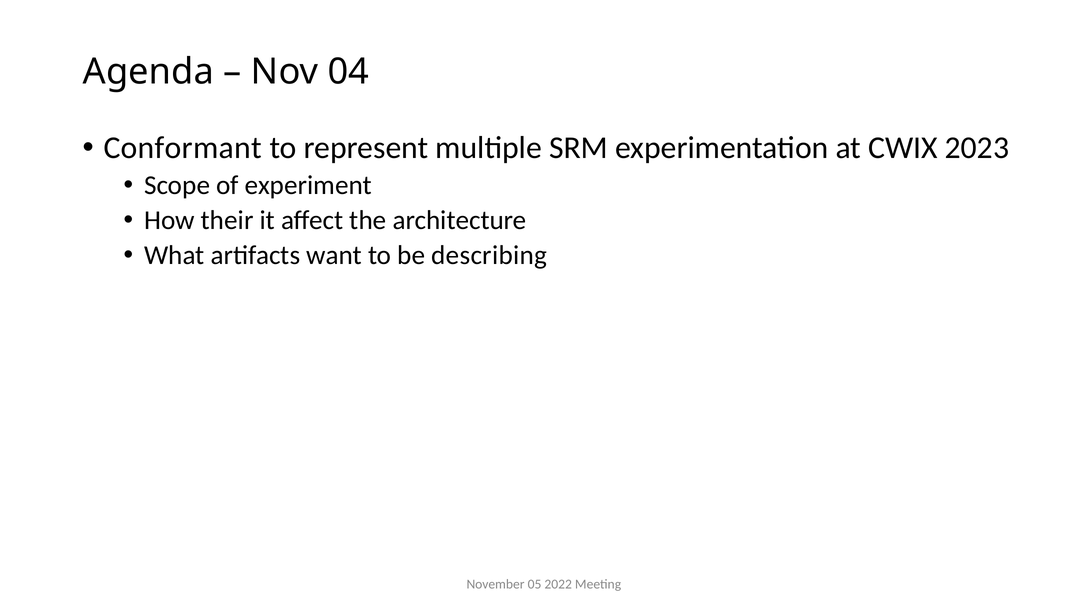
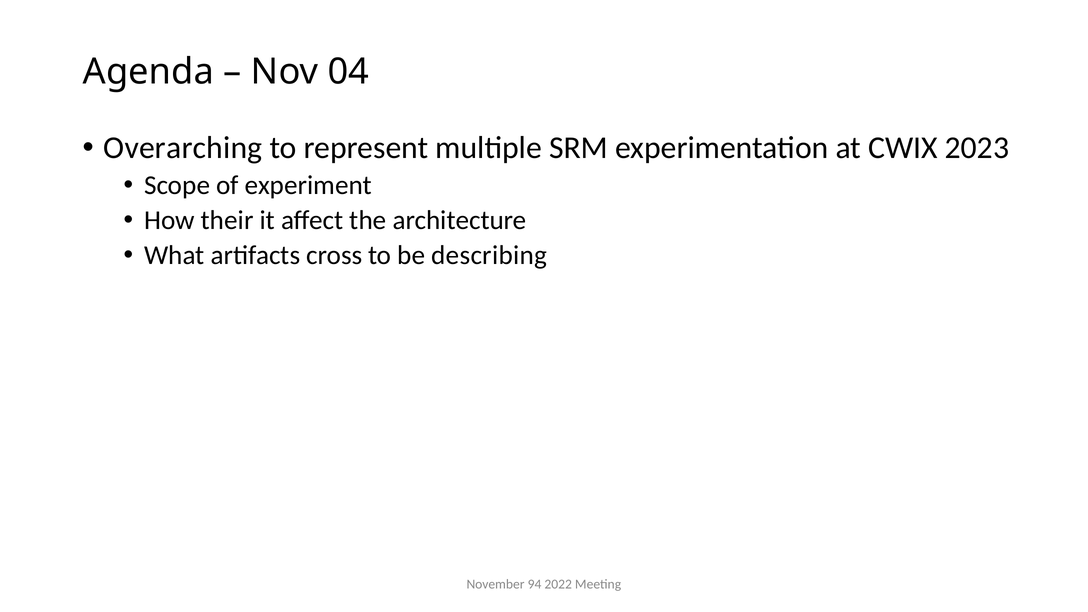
Conformant: Conformant -> Overarching
want: want -> cross
05: 05 -> 94
